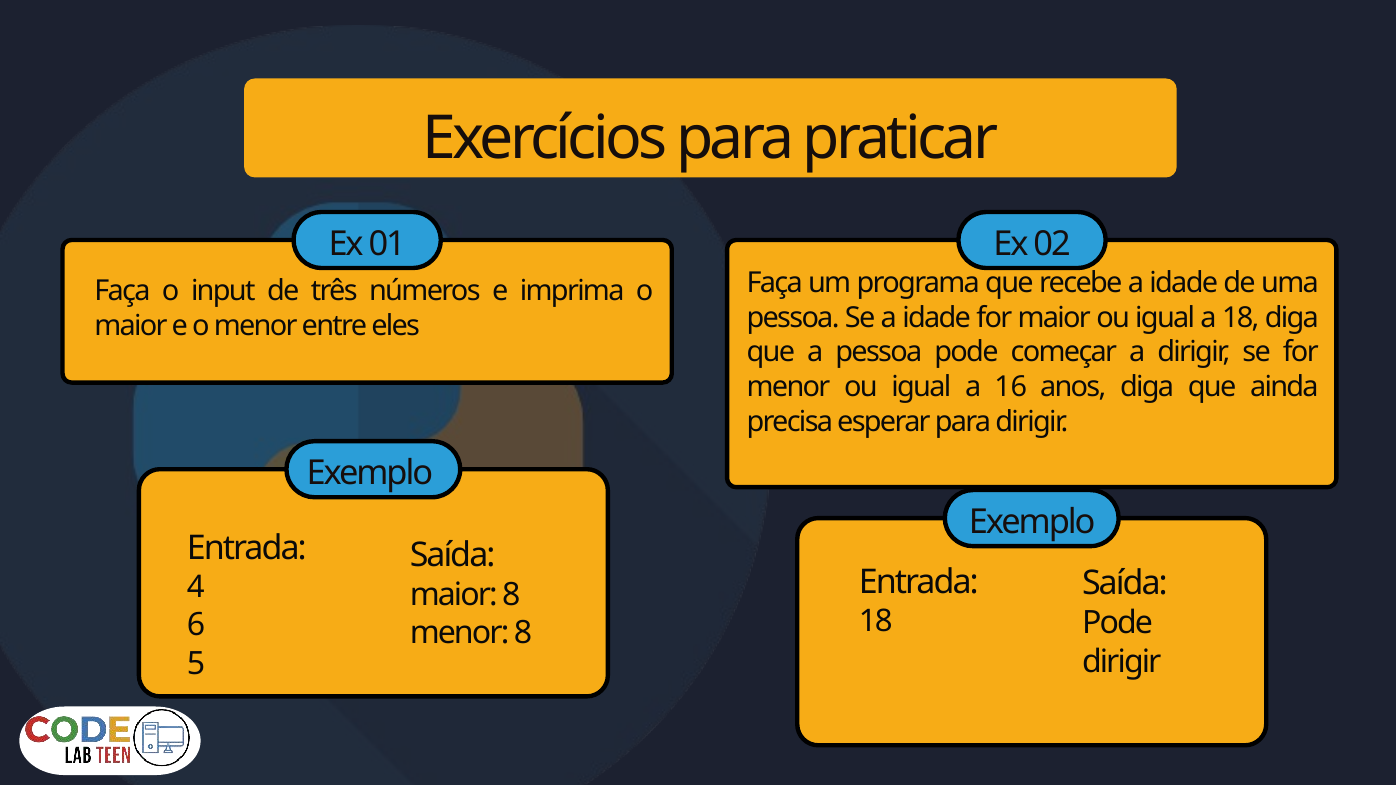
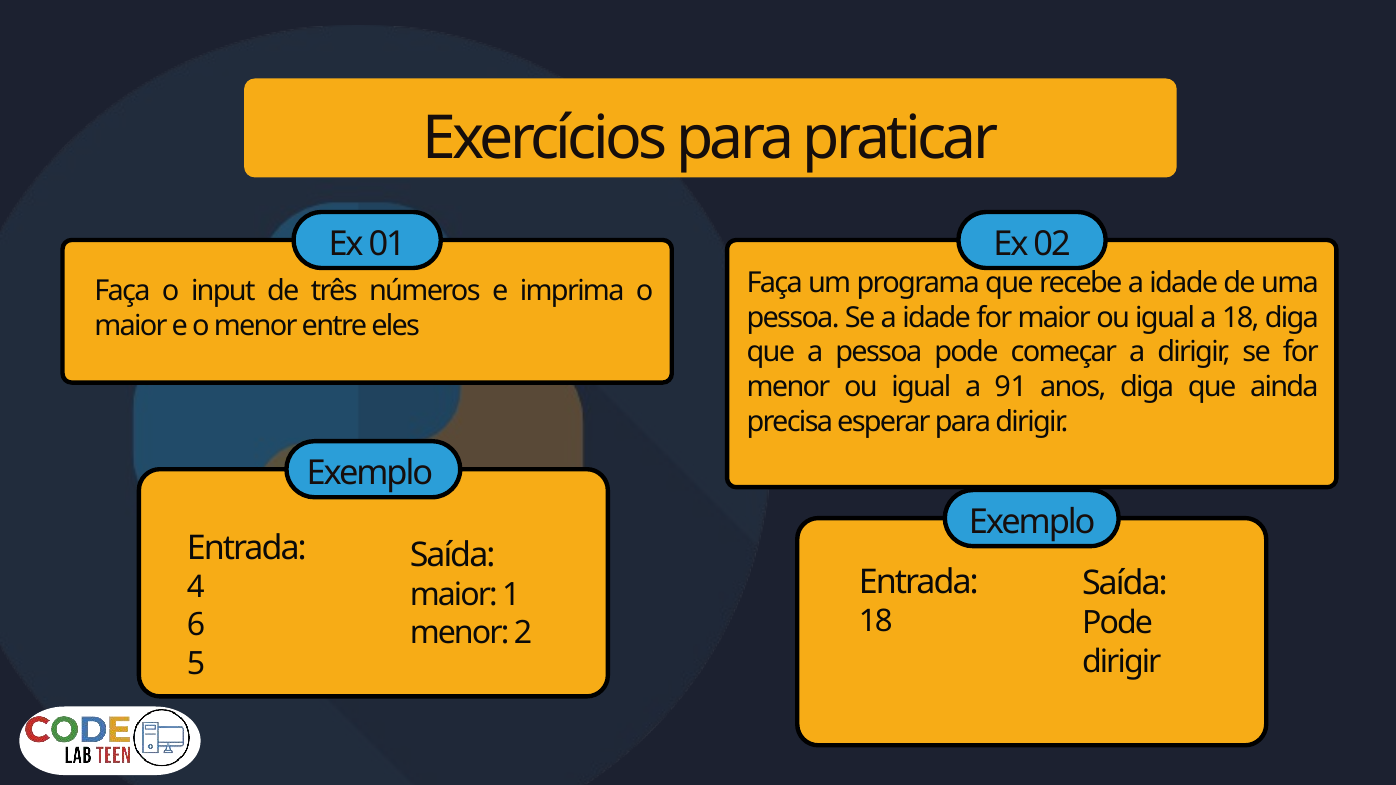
16: 16 -> 91
maior 8: 8 -> 1
menor 8: 8 -> 2
